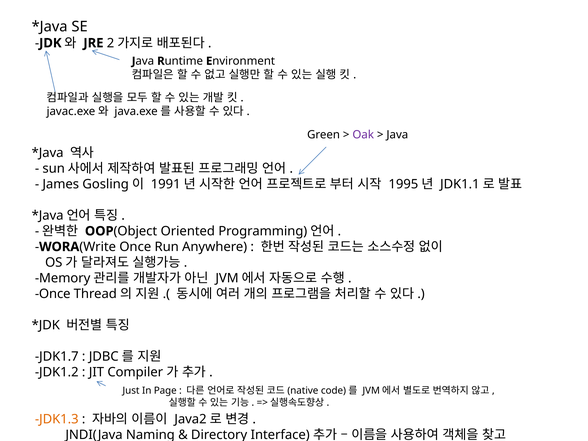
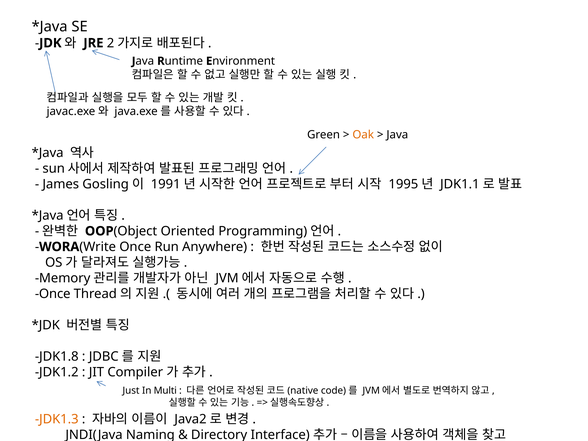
Oak colour: purple -> orange
JDK1.7: JDK1.7 -> JDK1.8
Page: Page -> Multi
